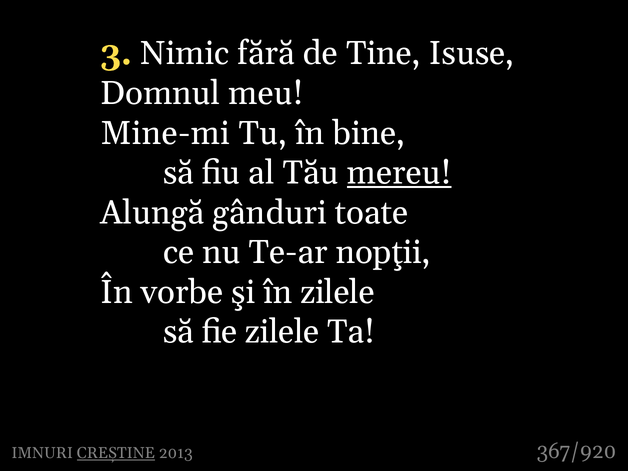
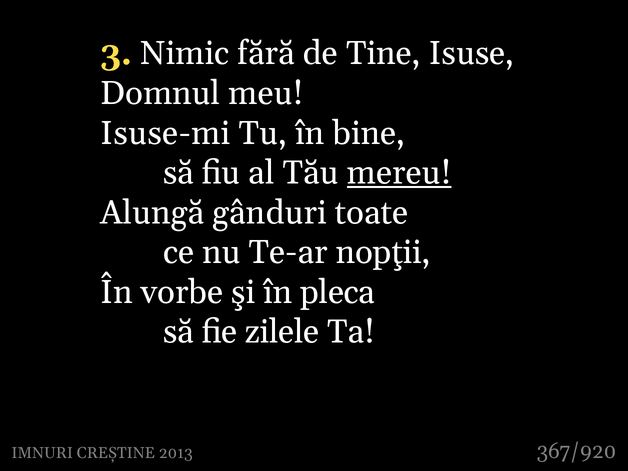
Mine-mi: Mine-mi -> Isuse-mi
în zilele: zilele -> pleca
CREȘTINE underline: present -> none
